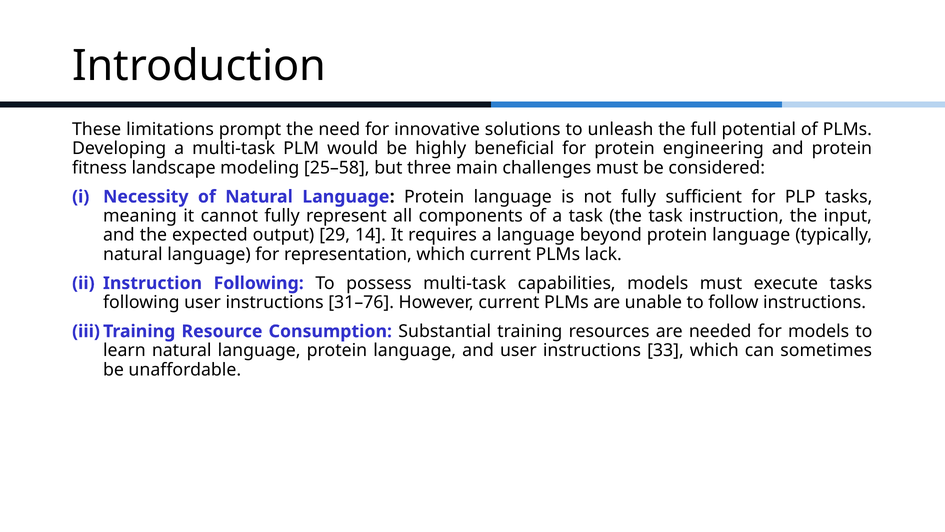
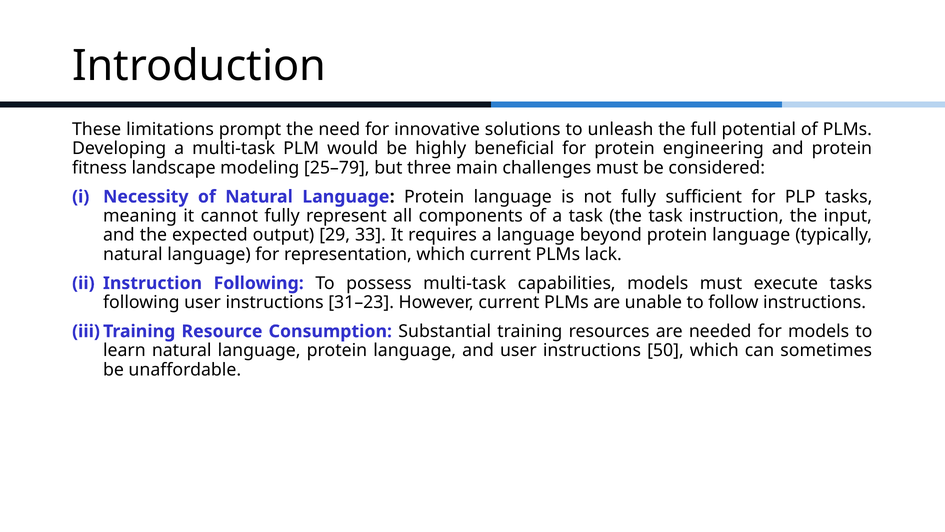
25–58: 25–58 -> 25–79
14: 14 -> 33
31–76: 31–76 -> 31–23
33: 33 -> 50
